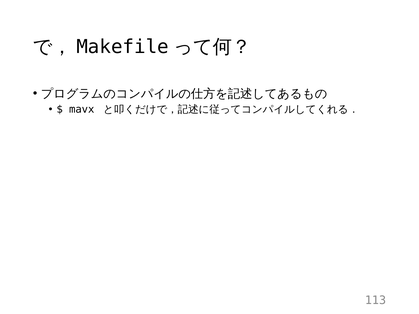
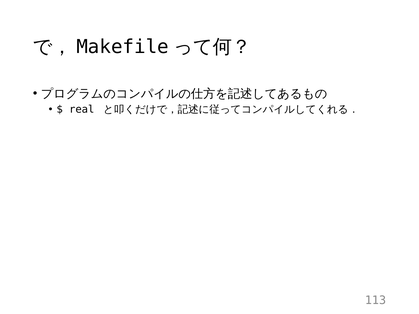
mavx: mavx -> real
